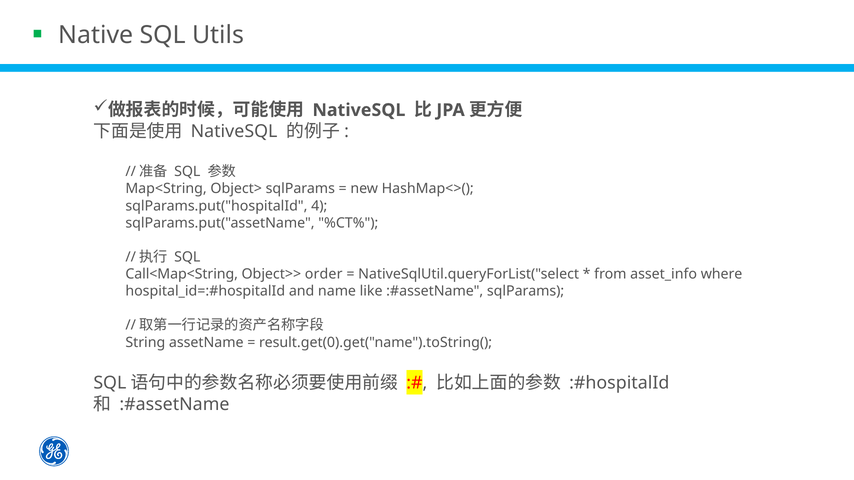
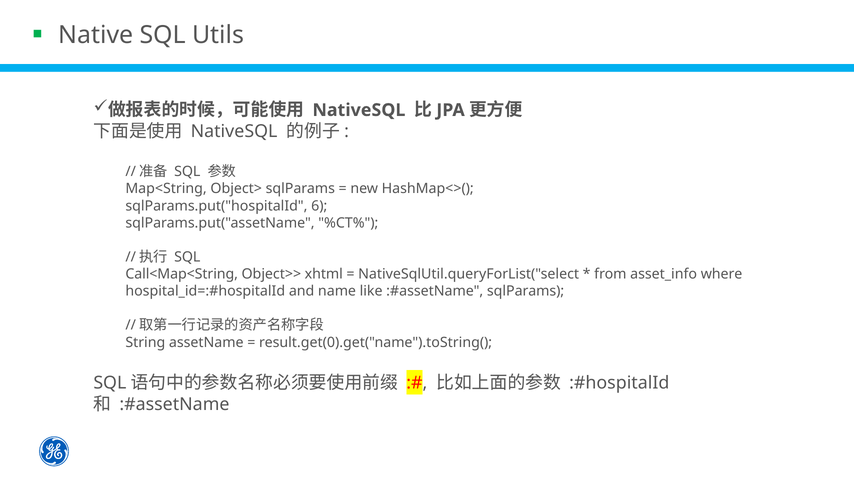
4: 4 -> 6
order: order -> xhtml
